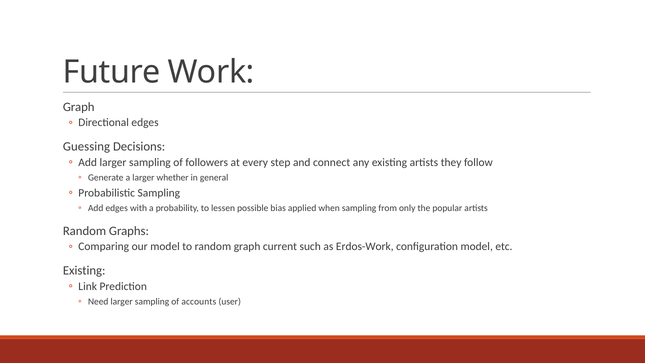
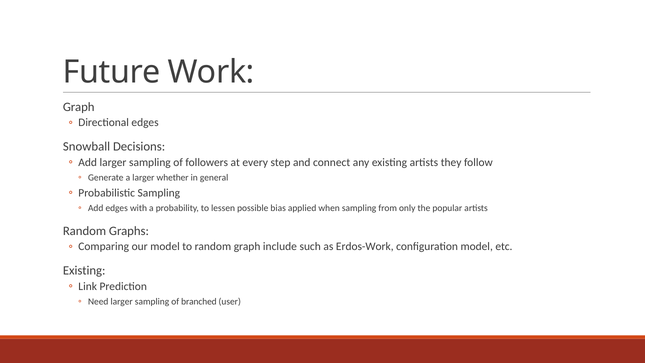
Guessing: Guessing -> Snowball
current: current -> include
accounts: accounts -> branched
